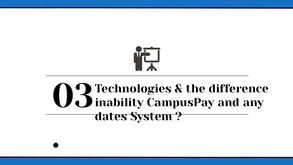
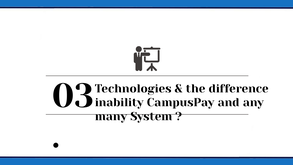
dates: dates -> many
